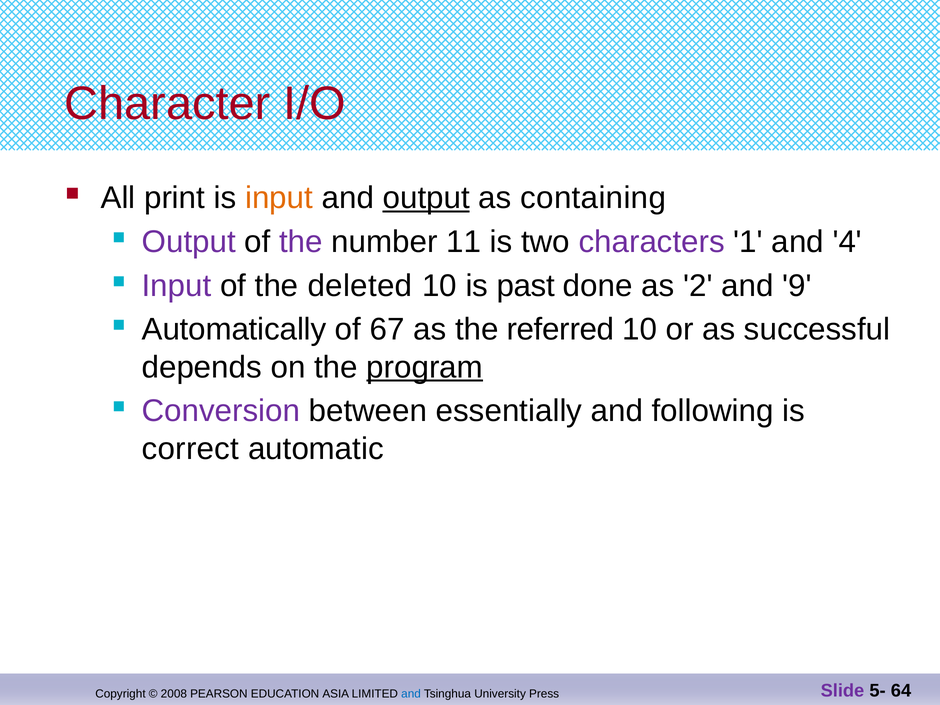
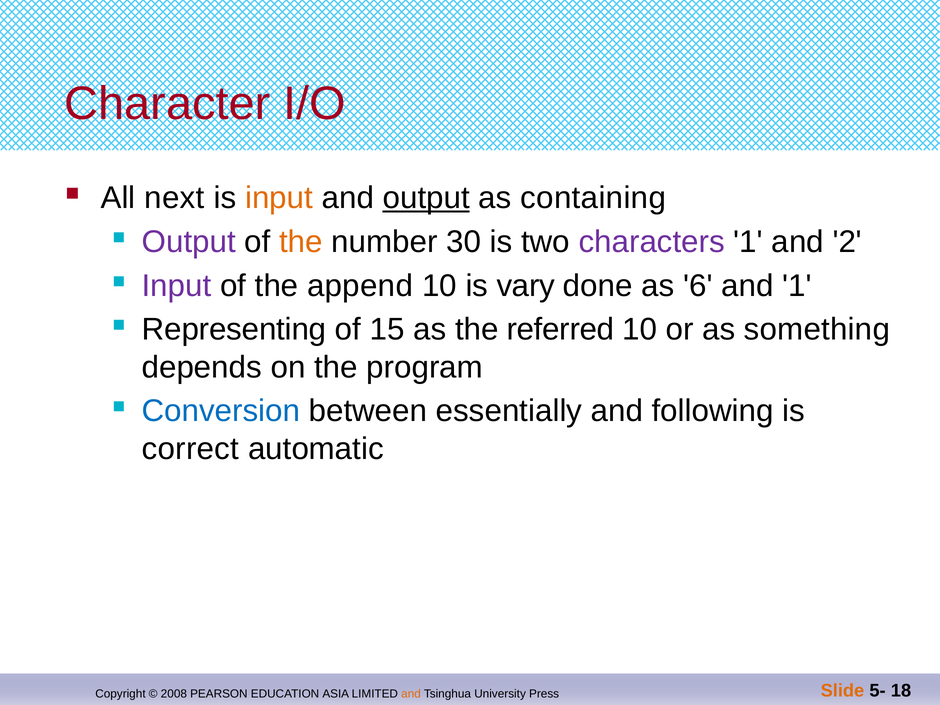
print: print -> next
the at (301, 242) colour: purple -> orange
11: 11 -> 30
4: 4 -> 2
deleted: deleted -> append
past: past -> vary
2: 2 -> 6
and 9: 9 -> 1
Automatically: Automatically -> Representing
67: 67 -> 15
successful: successful -> something
program underline: present -> none
Conversion colour: purple -> blue
and at (411, 694) colour: blue -> orange
Slide colour: purple -> orange
64: 64 -> 18
